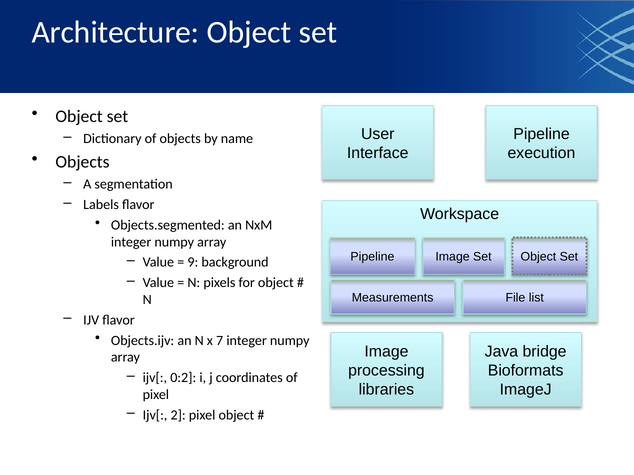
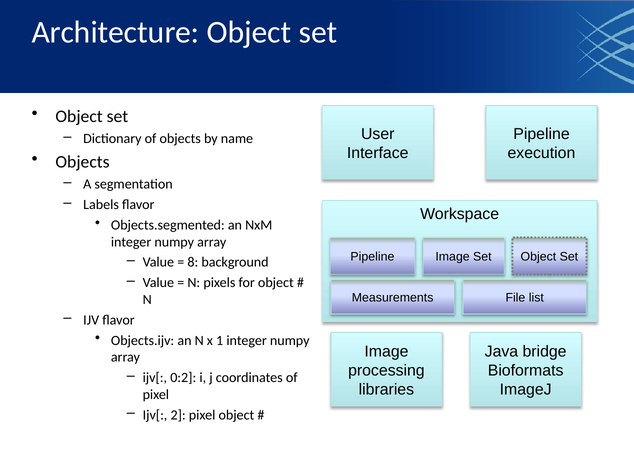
9: 9 -> 8
7: 7 -> 1
